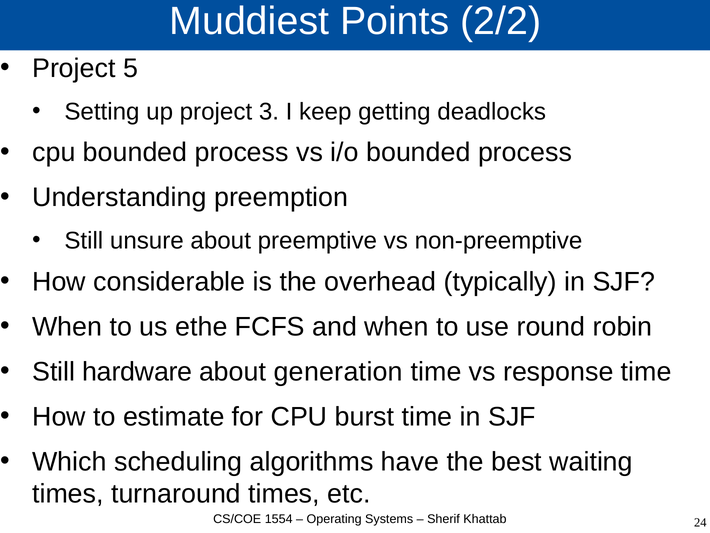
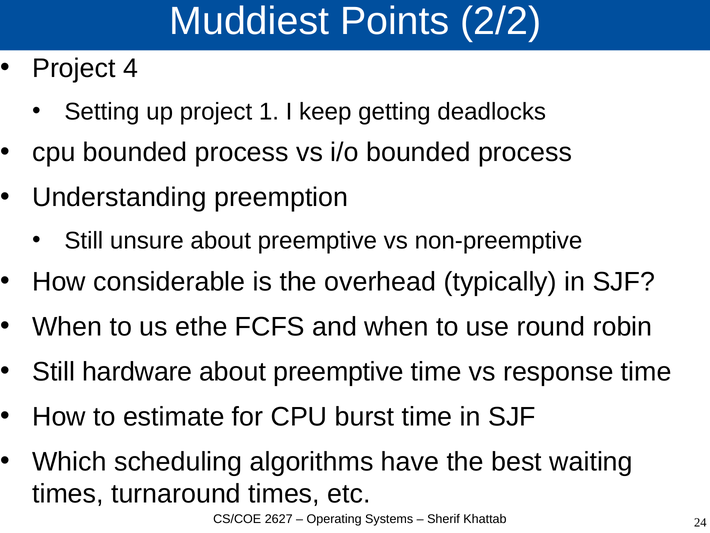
5: 5 -> 4
3: 3 -> 1
generation at (338, 371): generation -> preemptive
1554: 1554 -> 2627
